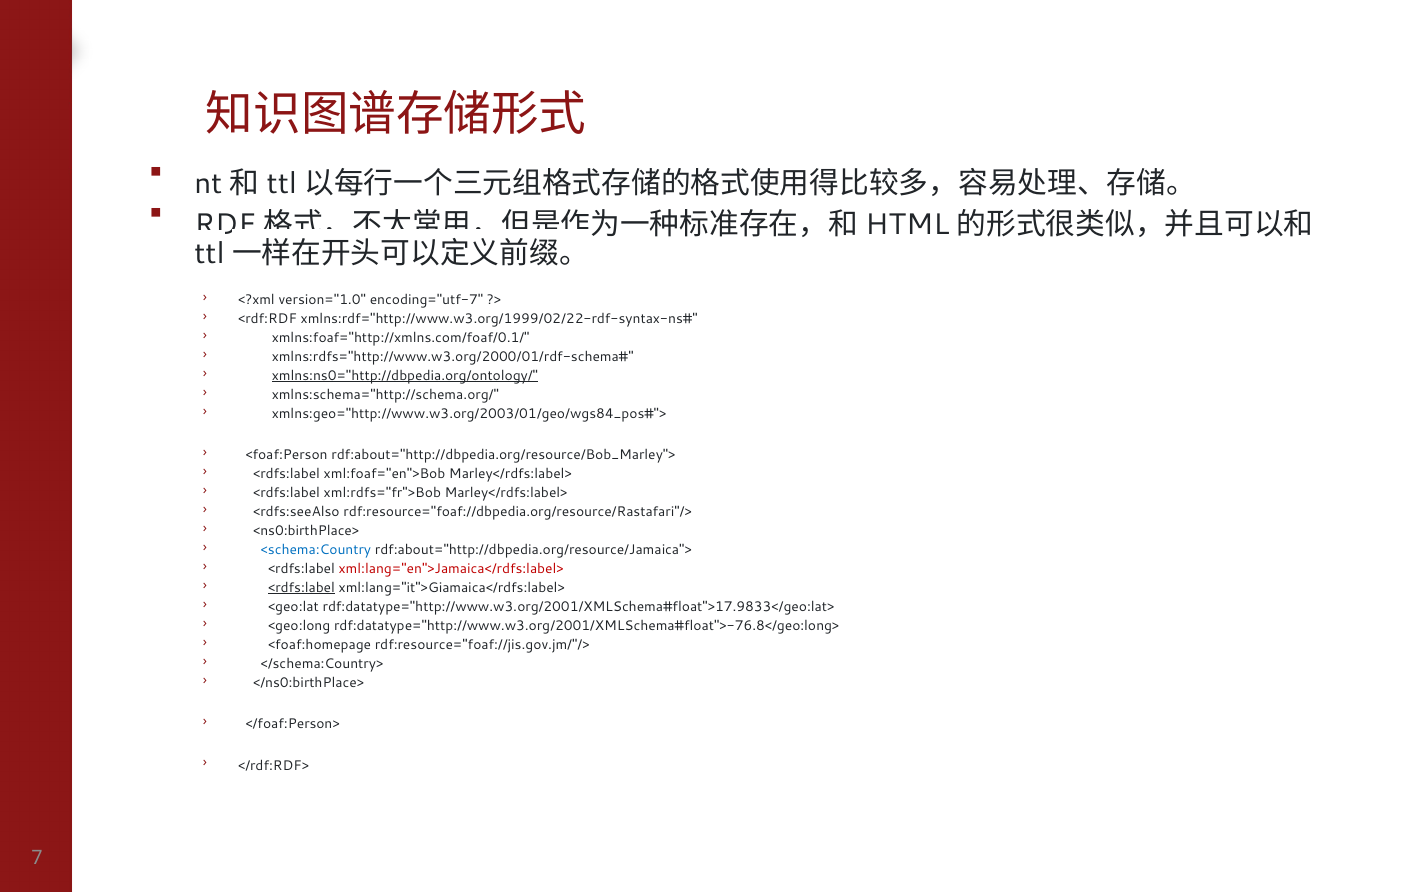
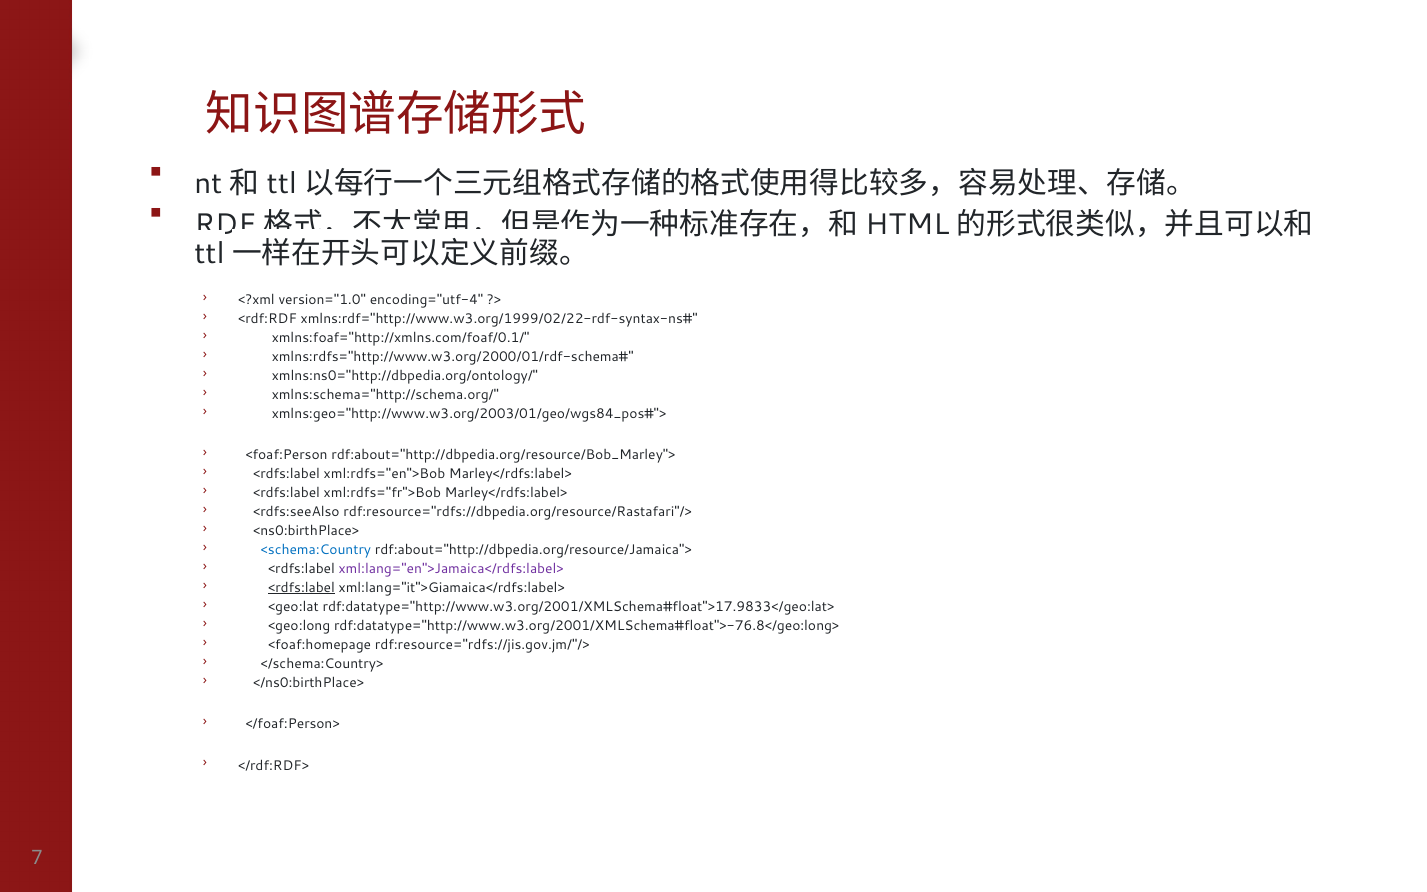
encoding="utf-7: encoding="utf-7 -> encoding="utf-4
xmlns:ns0="http://dbpedia.org/ontology/ underline: present -> none
xml:foaf="en">Bob: xml:foaf="en">Bob -> xml:rdfs="en">Bob
rdf:resource="foaf://dbpedia.org/resource/Rastafari"/>: rdf:resource="foaf://dbpedia.org/resource/Rastafari"/> -> rdf:resource="rdfs://dbpedia.org/resource/Rastafari"/>
xml:lang="en">Jamaica</rdfs:label> colour: red -> purple
rdf:resource="foaf://jis.gov.jm/"/>: rdf:resource="foaf://jis.gov.jm/"/> -> rdf:resource="rdfs://jis.gov.jm/"/>
